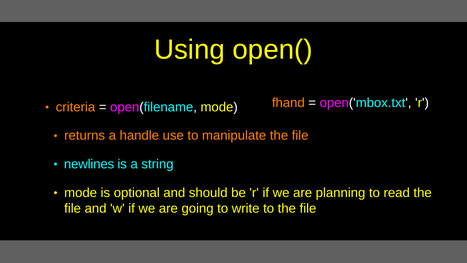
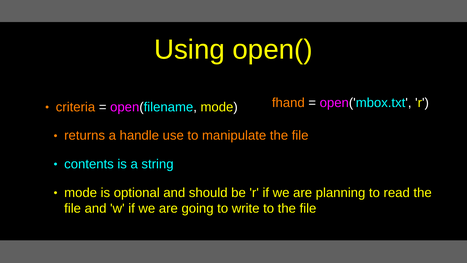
newlines: newlines -> contents
